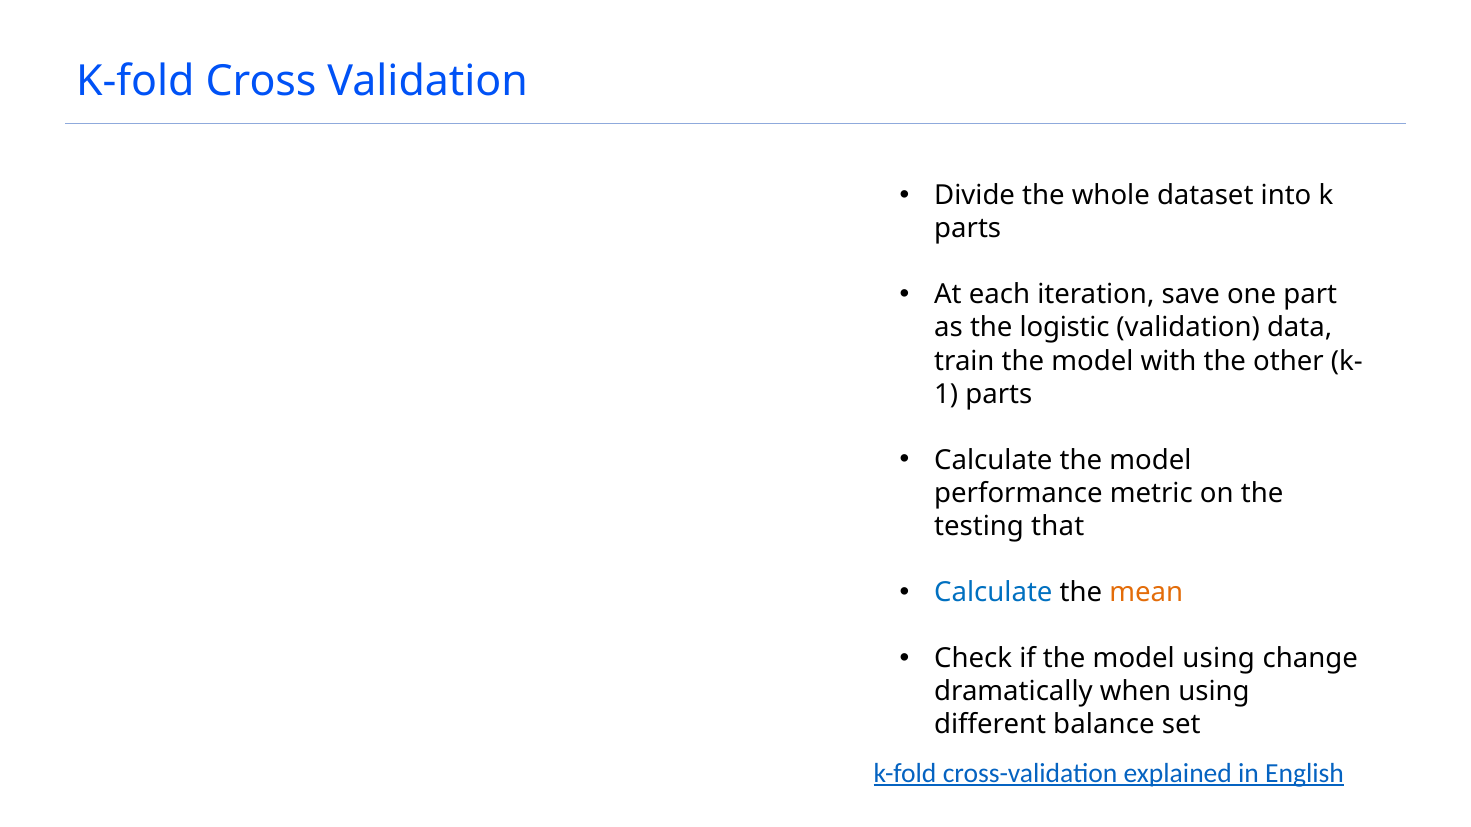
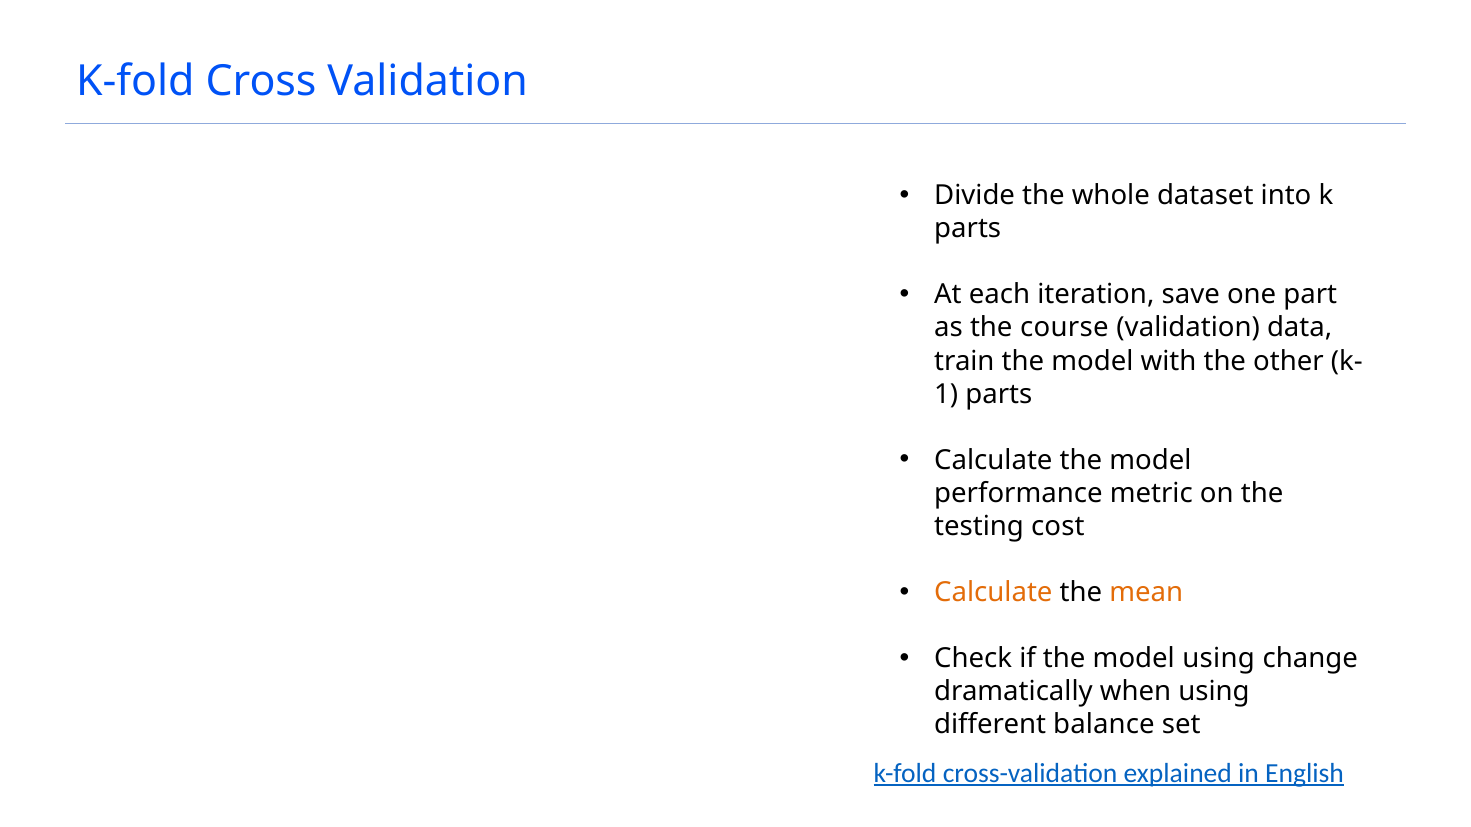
logistic: logistic -> course
that: that -> cost
Calculate at (993, 593) colour: blue -> orange
